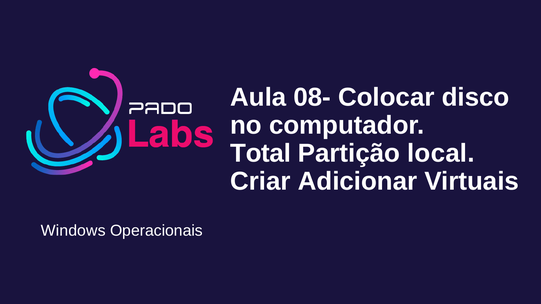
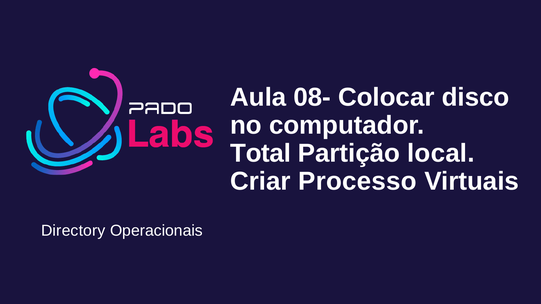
Adicionar: Adicionar -> Processo
Windows: Windows -> Directory
